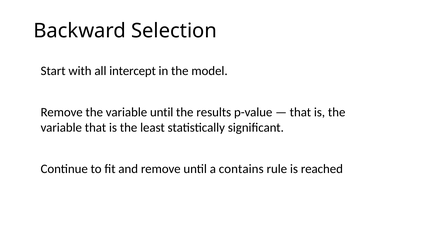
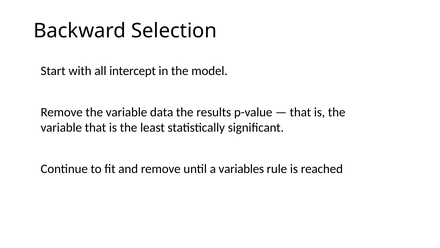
variable until: until -> data
contains: contains -> variables
